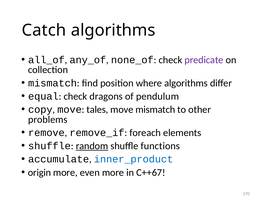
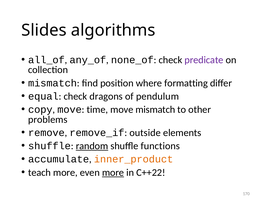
Catch: Catch -> Slides
where algorithms: algorithms -> formatting
tales: tales -> time
foreach: foreach -> outside
inner_product colour: blue -> orange
origin: origin -> teach
more at (113, 173) underline: none -> present
C++67: C++67 -> C++22
